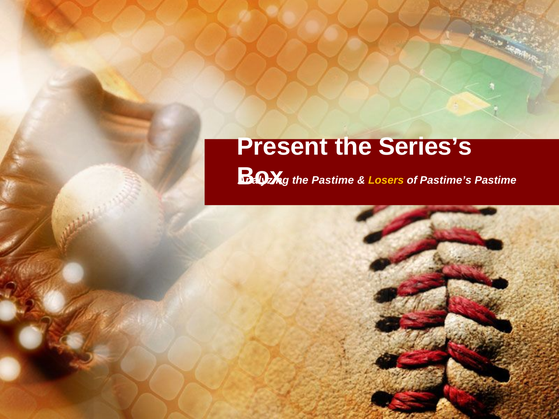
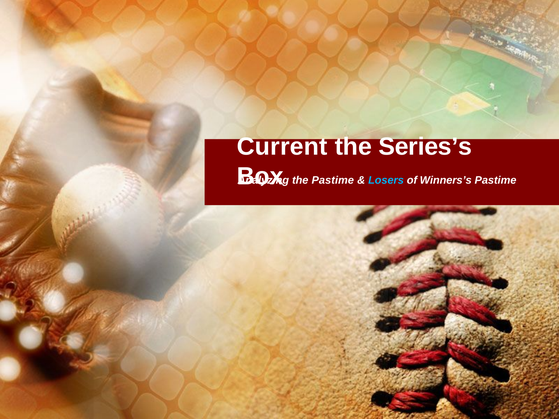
Present: Present -> Current
Losers colour: yellow -> light blue
Pastime’s: Pastime’s -> Winners’s
